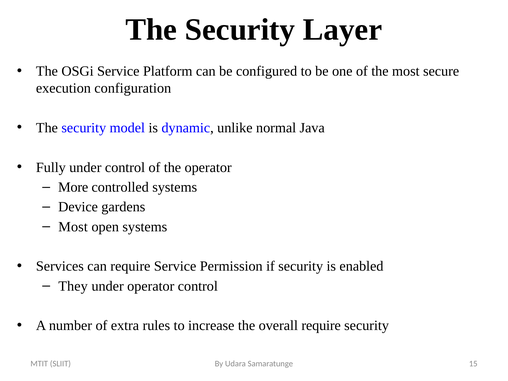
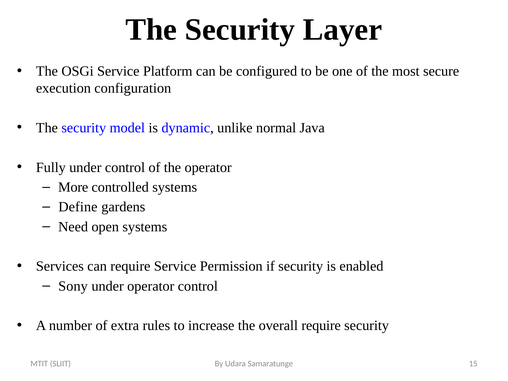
Device: Device -> Define
Most at (73, 227): Most -> Need
They: They -> Sony
